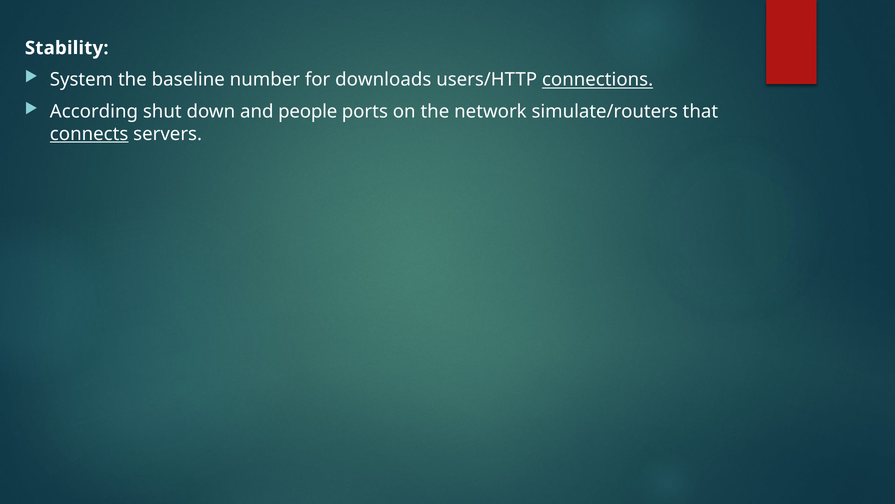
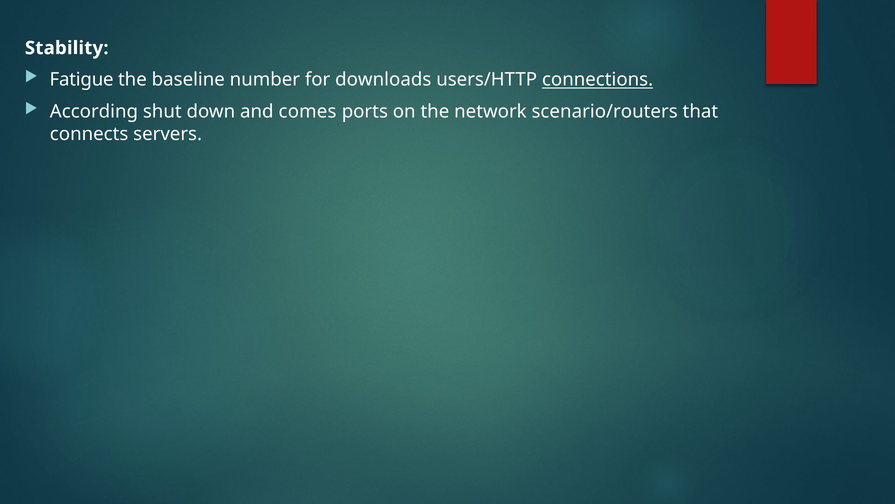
System: System -> Fatigue
people: people -> comes
simulate/routers: simulate/routers -> scenario/routers
connects underline: present -> none
